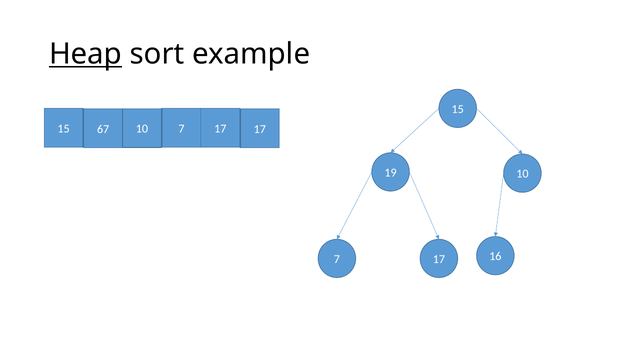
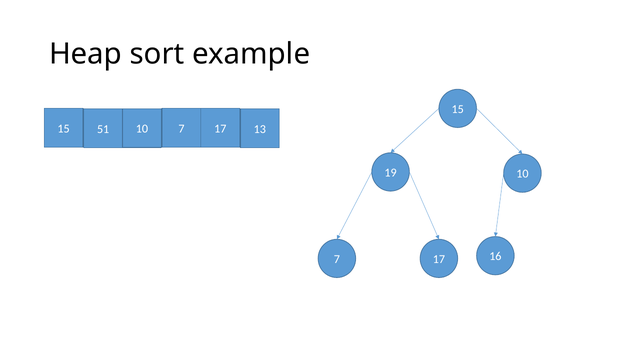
Heap underline: present -> none
67: 67 -> 51
17 17: 17 -> 13
